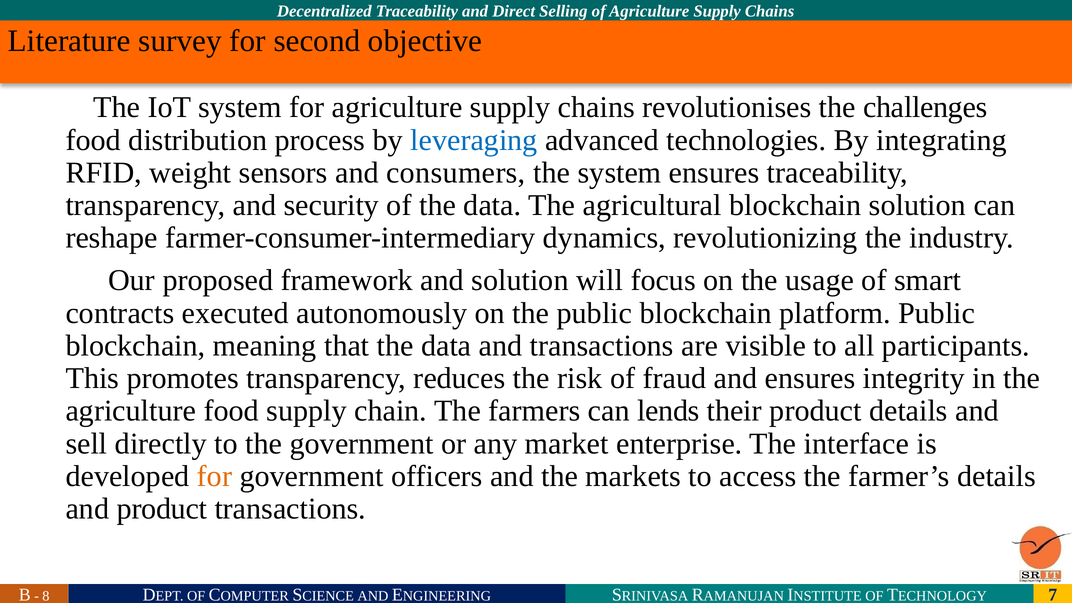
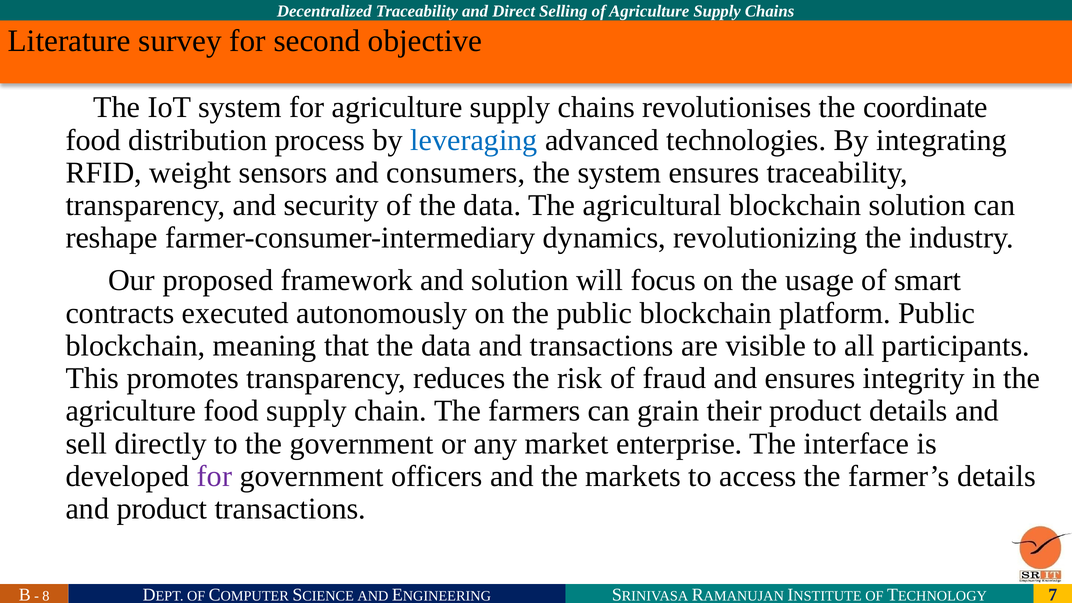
challenges: challenges -> coordinate
lends: lends -> grain
for at (215, 476) colour: orange -> purple
